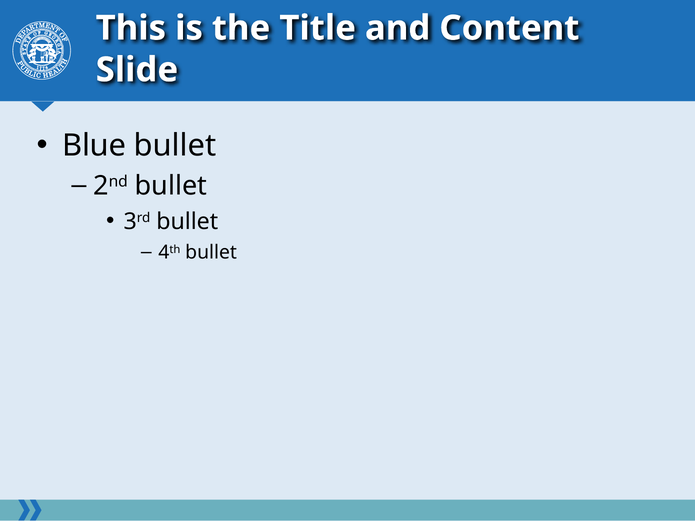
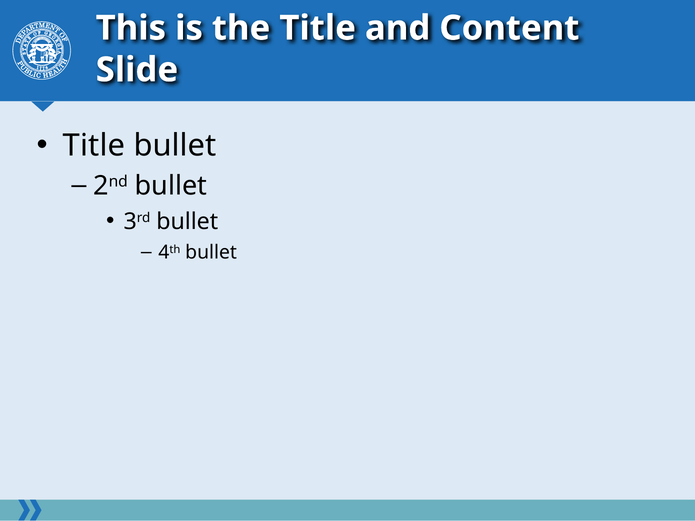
Blue at (94, 146): Blue -> Title
